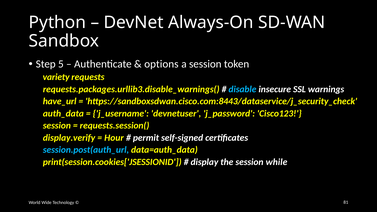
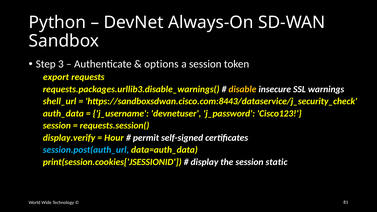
5: 5 -> 3
variety: variety -> export
disable colour: light blue -> yellow
have_url: have_url -> shell_url
while: while -> static
